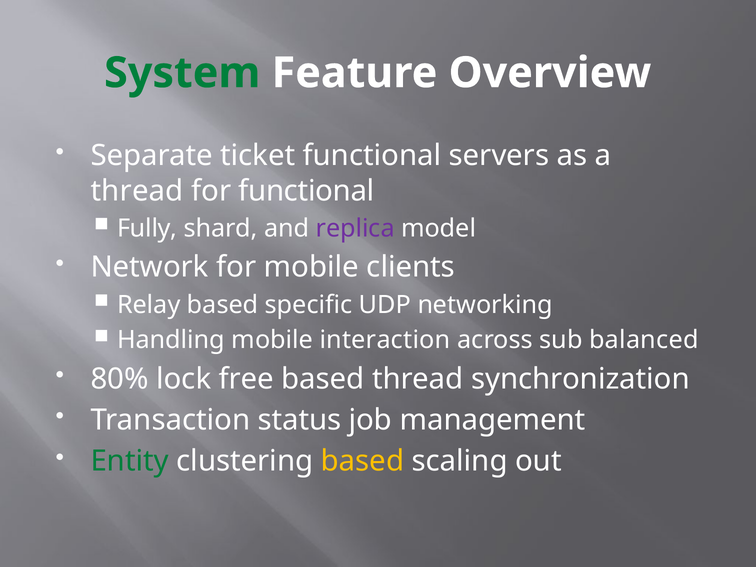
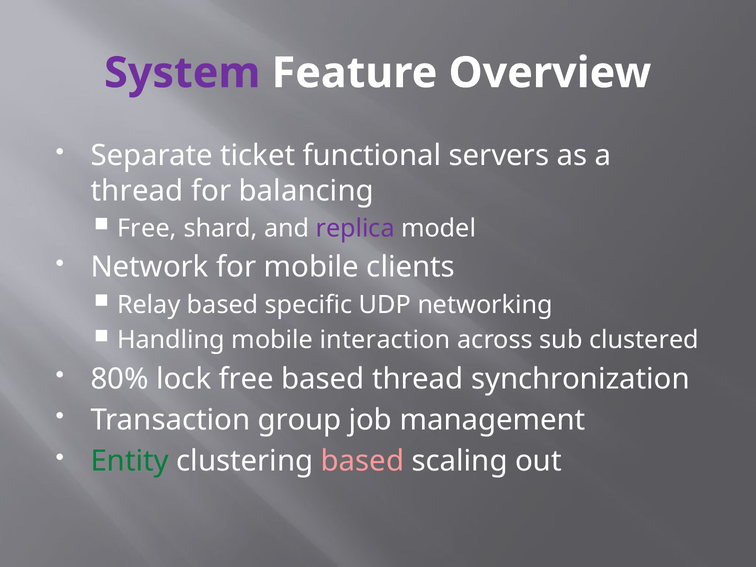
System colour: green -> purple
for functional: functional -> balancing
Fully at (147, 228): Fully -> Free
balanced: balanced -> clustered
status: status -> group
based at (363, 461) colour: yellow -> pink
